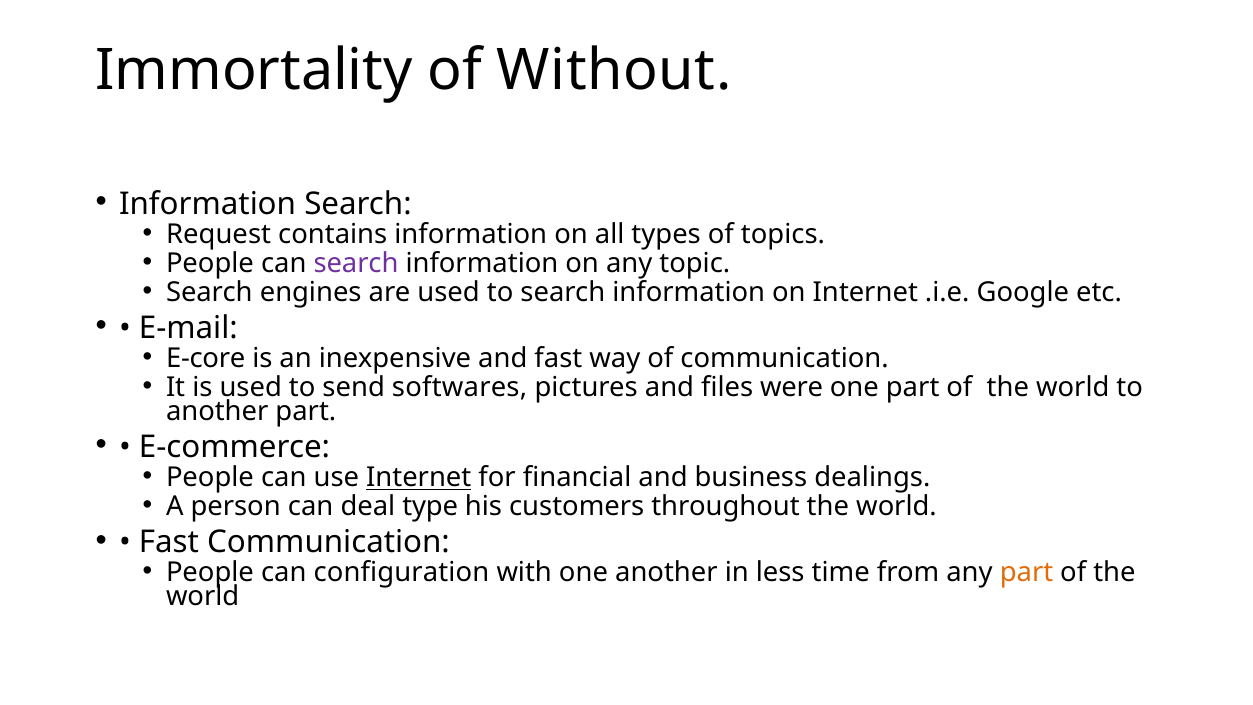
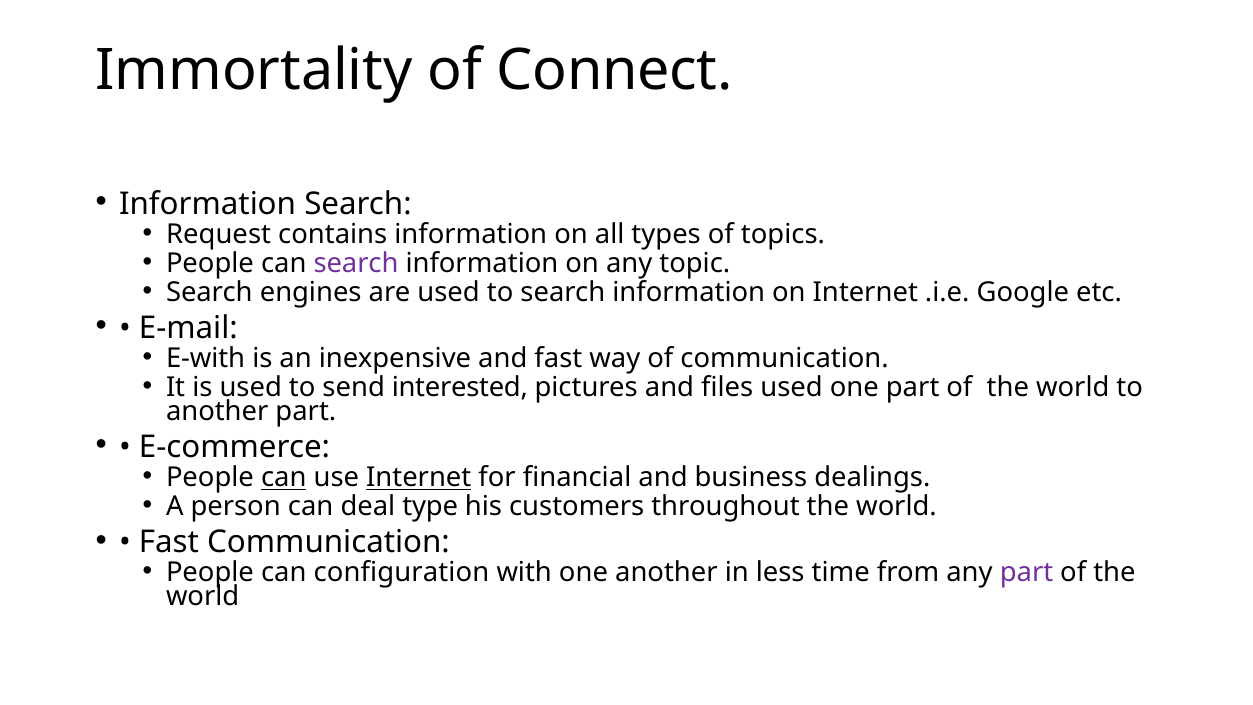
Without: Without -> Connect
E-core: E-core -> E-with
softwares: softwares -> interested
files were: were -> used
can at (284, 477) underline: none -> present
part at (1027, 573) colour: orange -> purple
